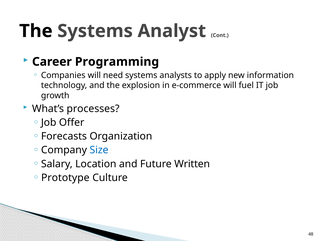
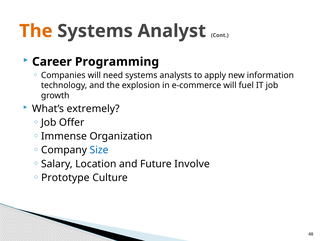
The at (36, 31) colour: black -> orange
processes: processes -> extremely
Forecasts: Forecasts -> Immense
Written: Written -> Involve
